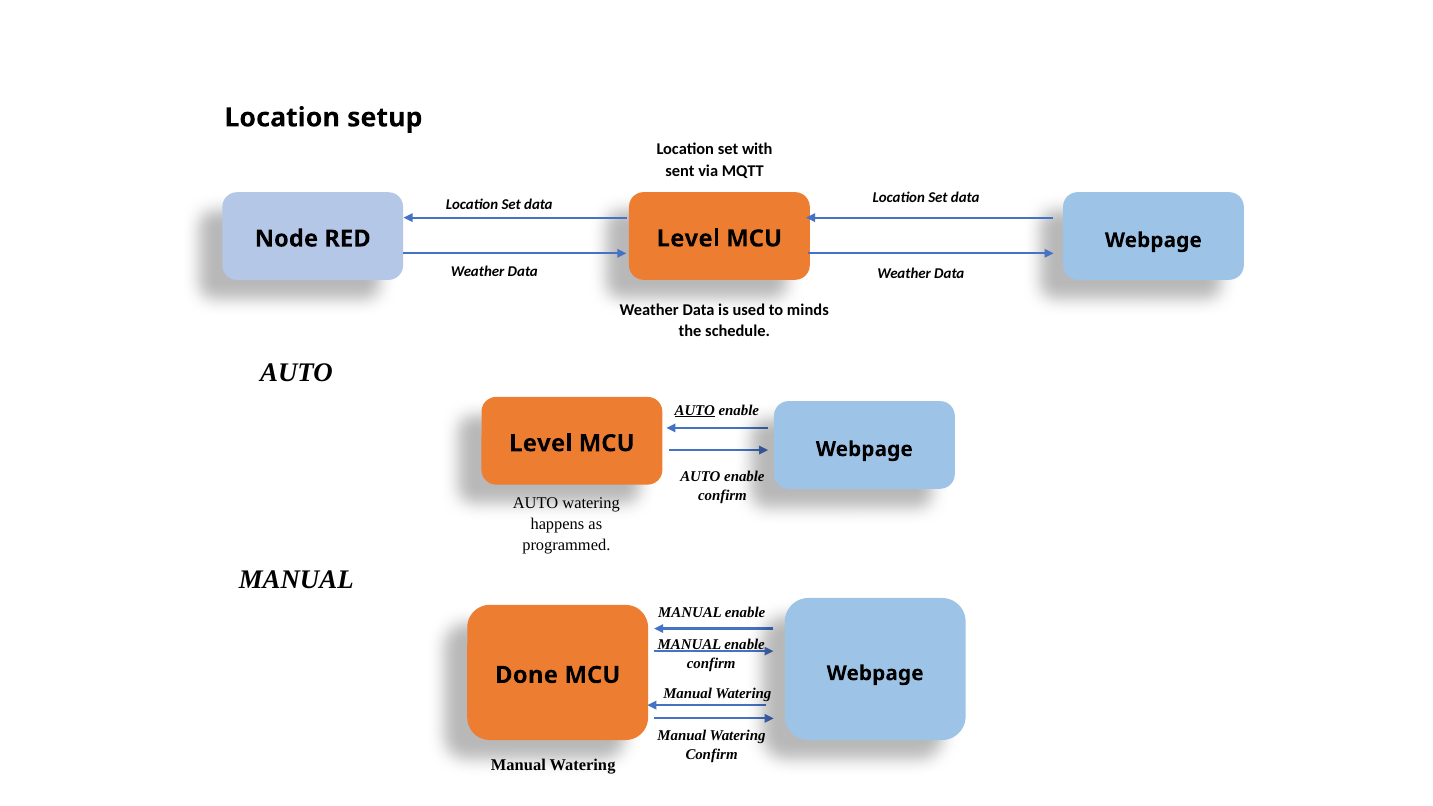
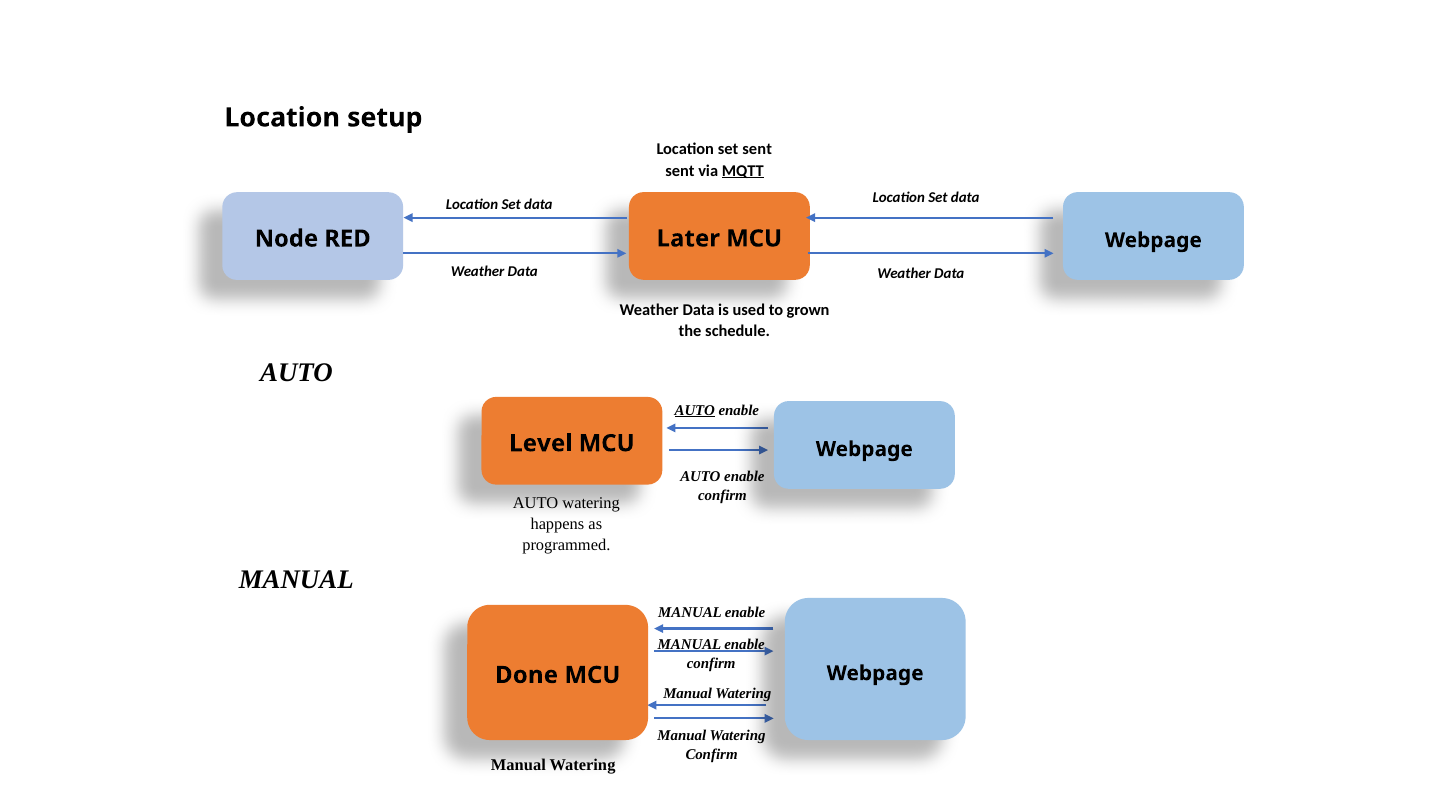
set with: with -> sent
MQTT underline: none -> present
RED Level: Level -> Later
minds: minds -> grown
